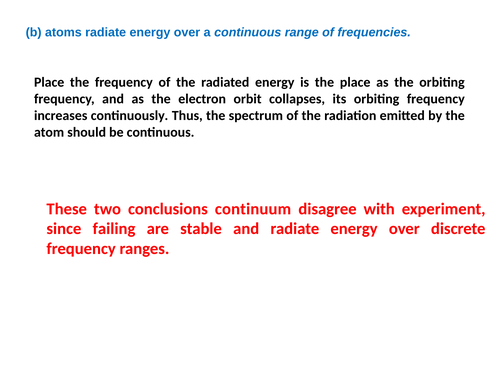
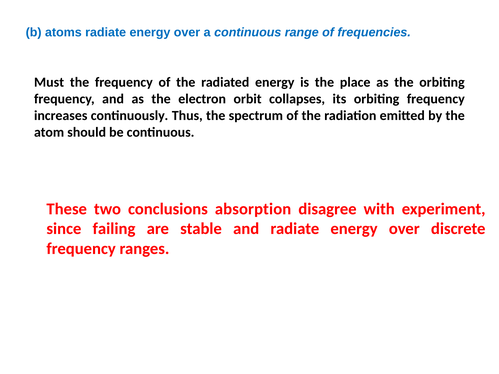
Place at (49, 82): Place -> Must
continuum: continuum -> absorption
